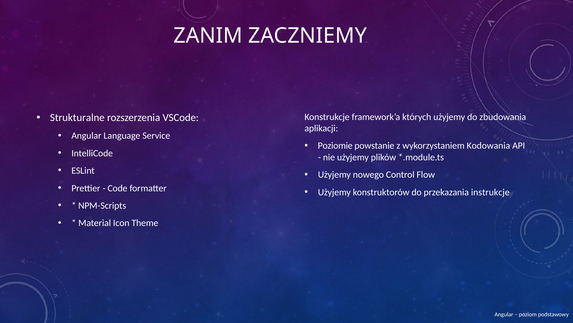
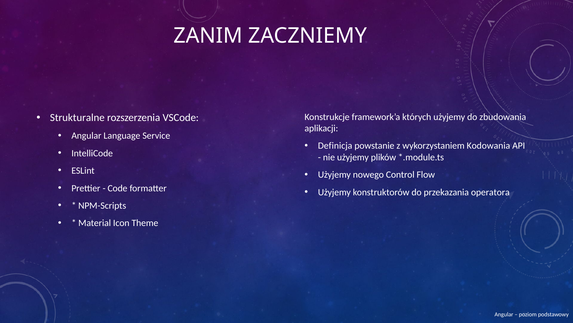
Poziomie: Poziomie -> Definicja
instrukcje: instrukcje -> operatora
